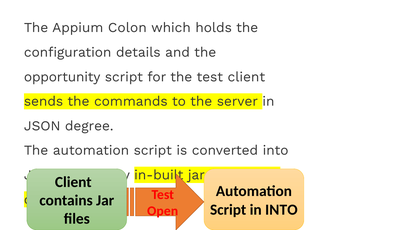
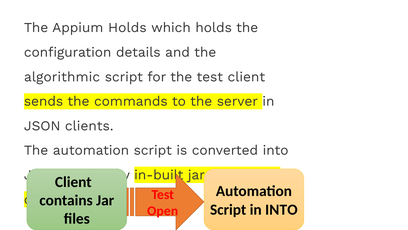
Appium Colon: Colon -> Holds
opportunity: opportunity -> algorithmic
degree: degree -> clients
